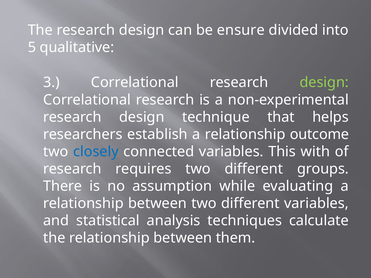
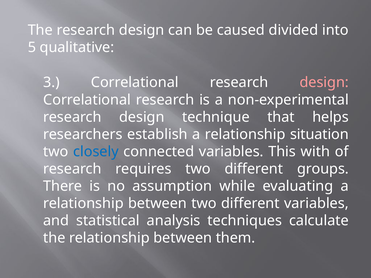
ensure: ensure -> caused
design at (324, 83) colour: light green -> pink
outcome: outcome -> situation
